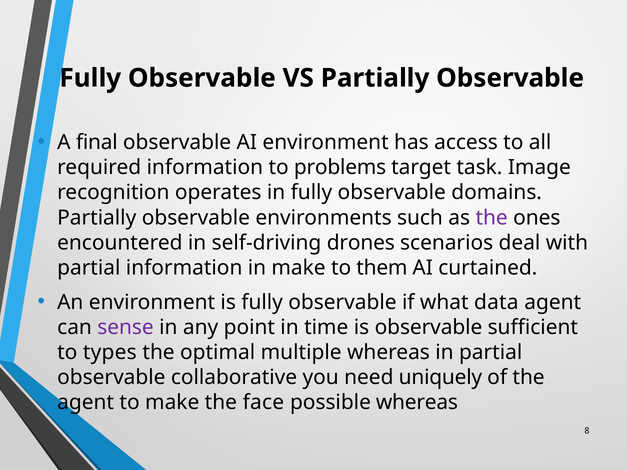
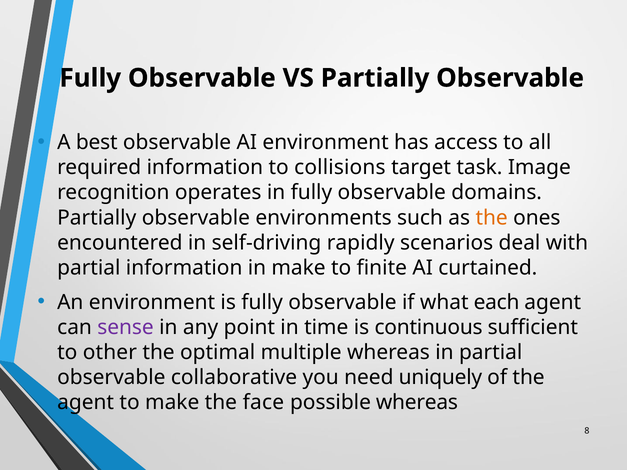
final: final -> best
problems: problems -> collisions
the at (492, 218) colour: purple -> orange
drones: drones -> rapidly
them: them -> finite
data: data -> each
is observable: observable -> continuous
types: types -> other
